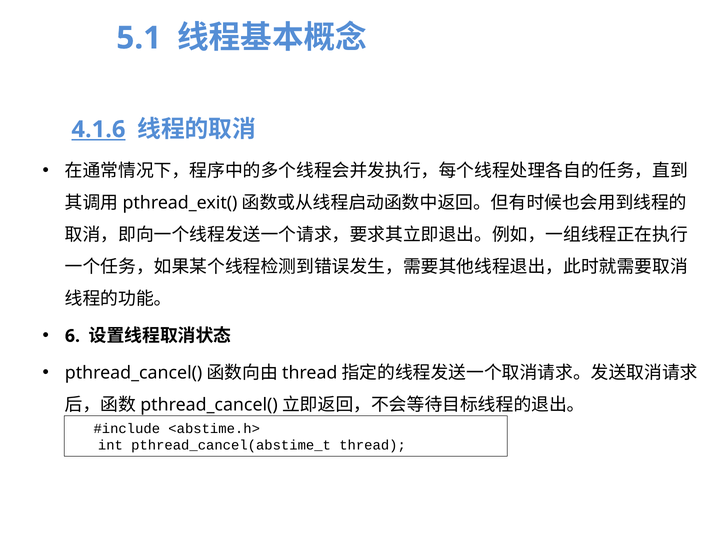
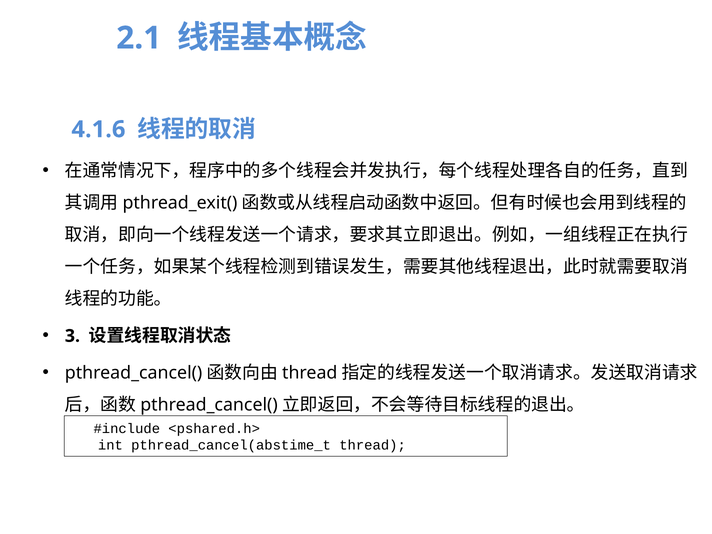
5.1: 5.1 -> 2.1
4.1.6 underline: present -> none
6: 6 -> 3
<abstime.h>: <abstime.h> -> <pshared.h>
